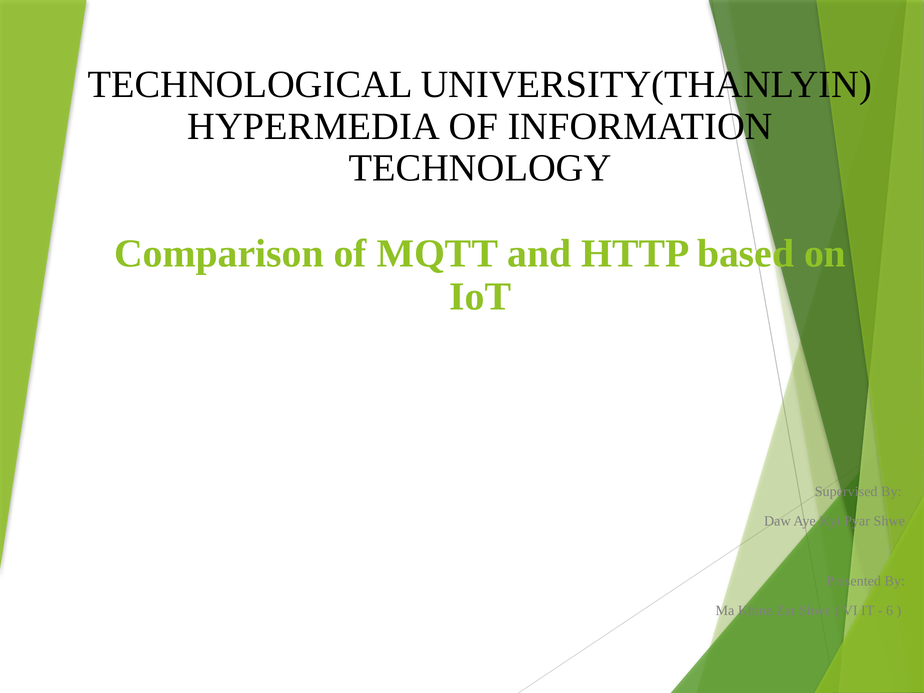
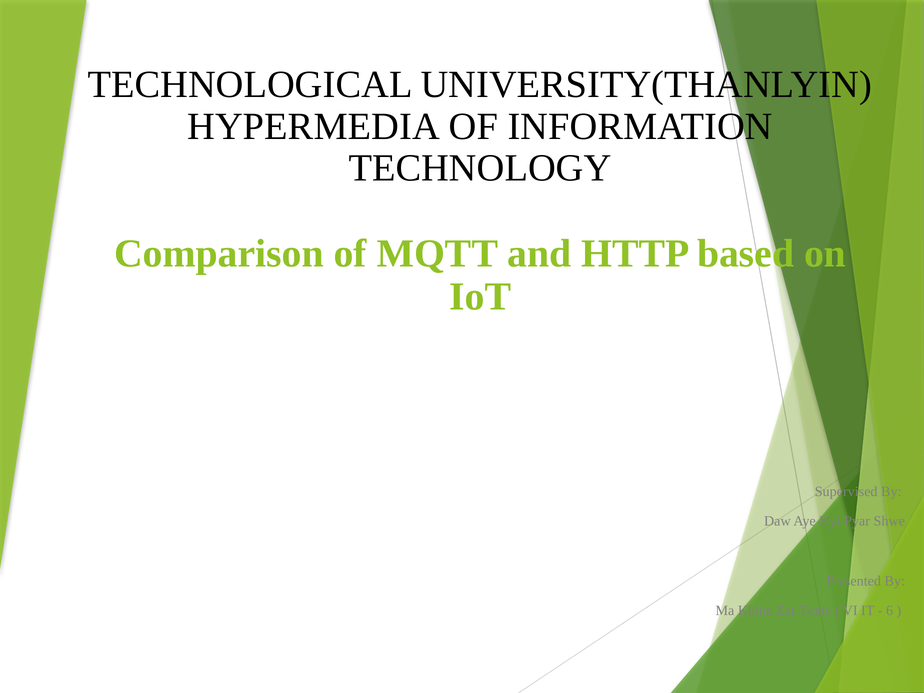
Zar Shwe: Shwe -> Texts
